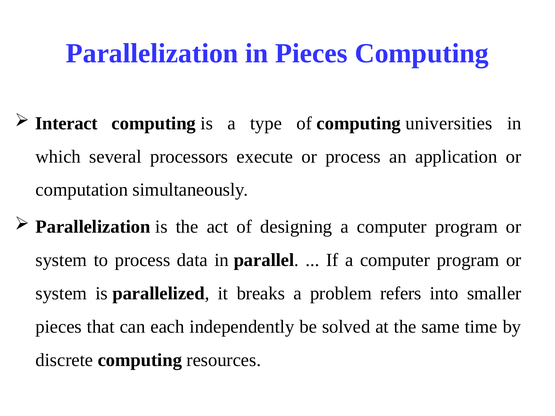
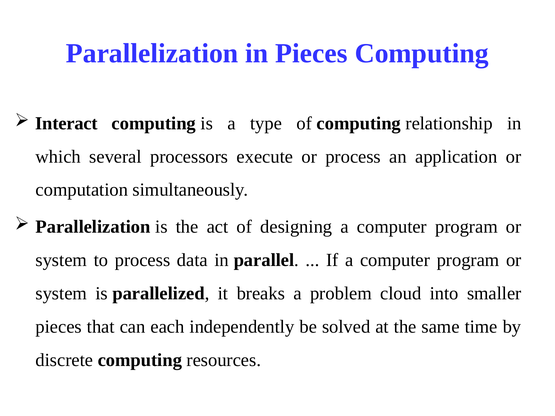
universities: universities -> relationship
refers: refers -> cloud
